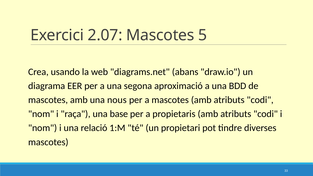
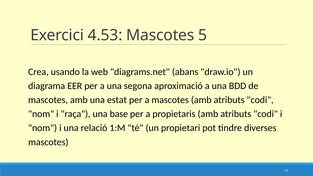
2.07: 2.07 -> 4.53
nous: nous -> estat
